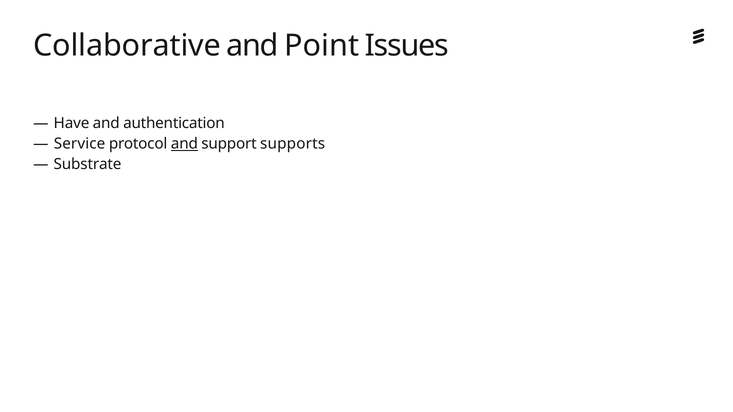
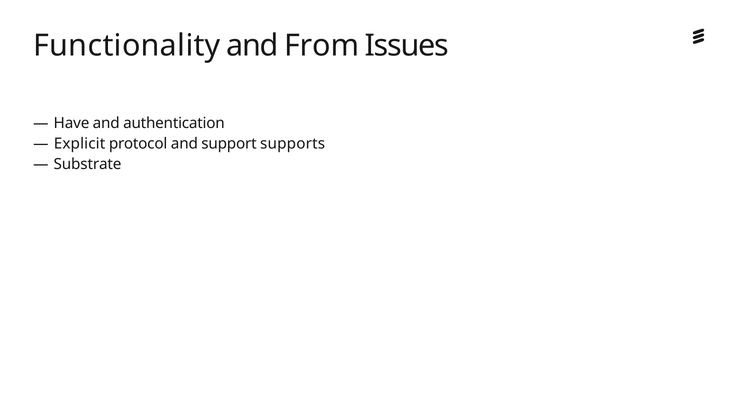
Collaborative: Collaborative -> Functionality
Point: Point -> From
Service: Service -> Explicit
and at (184, 144) underline: present -> none
